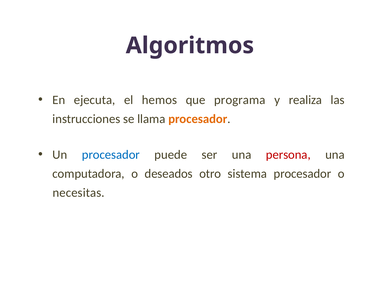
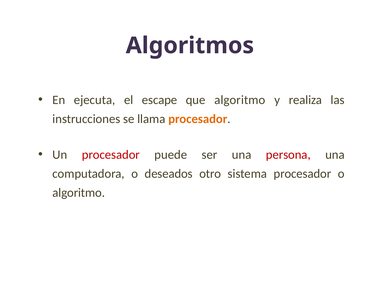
hemos: hemos -> escape
que programa: programa -> algoritmo
procesador at (111, 155) colour: blue -> red
necesitas at (79, 193): necesitas -> algoritmo
